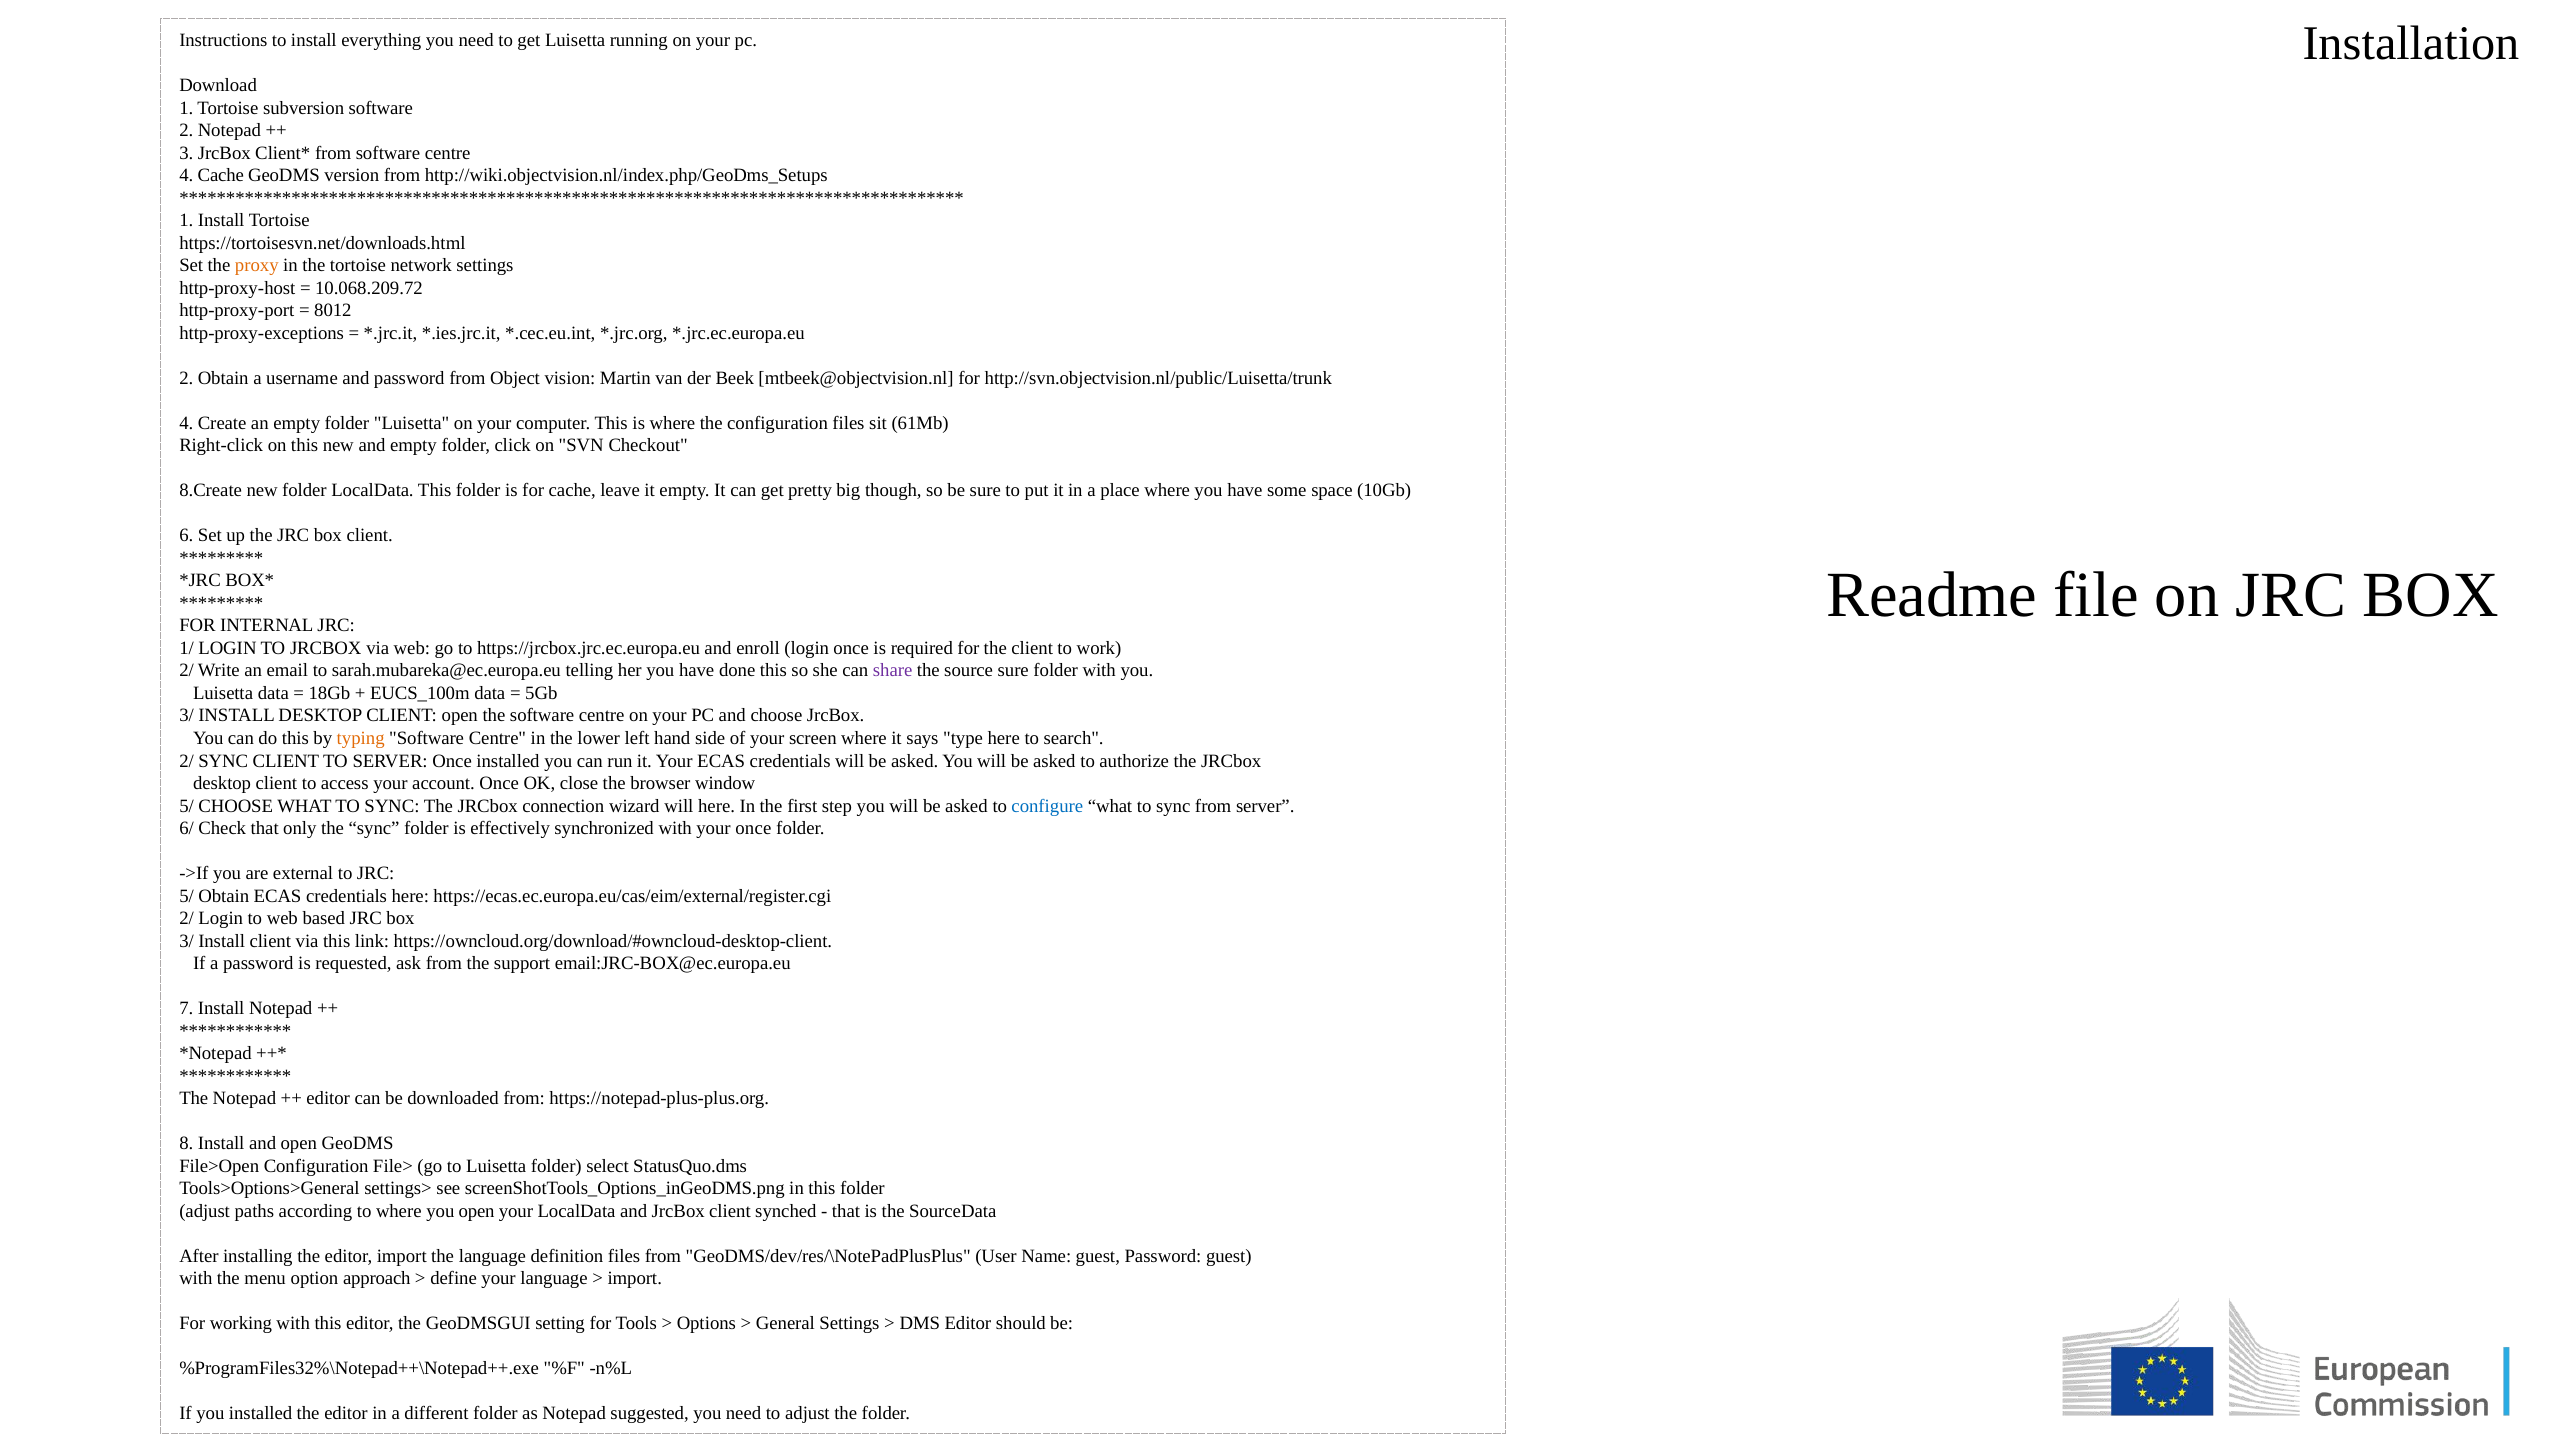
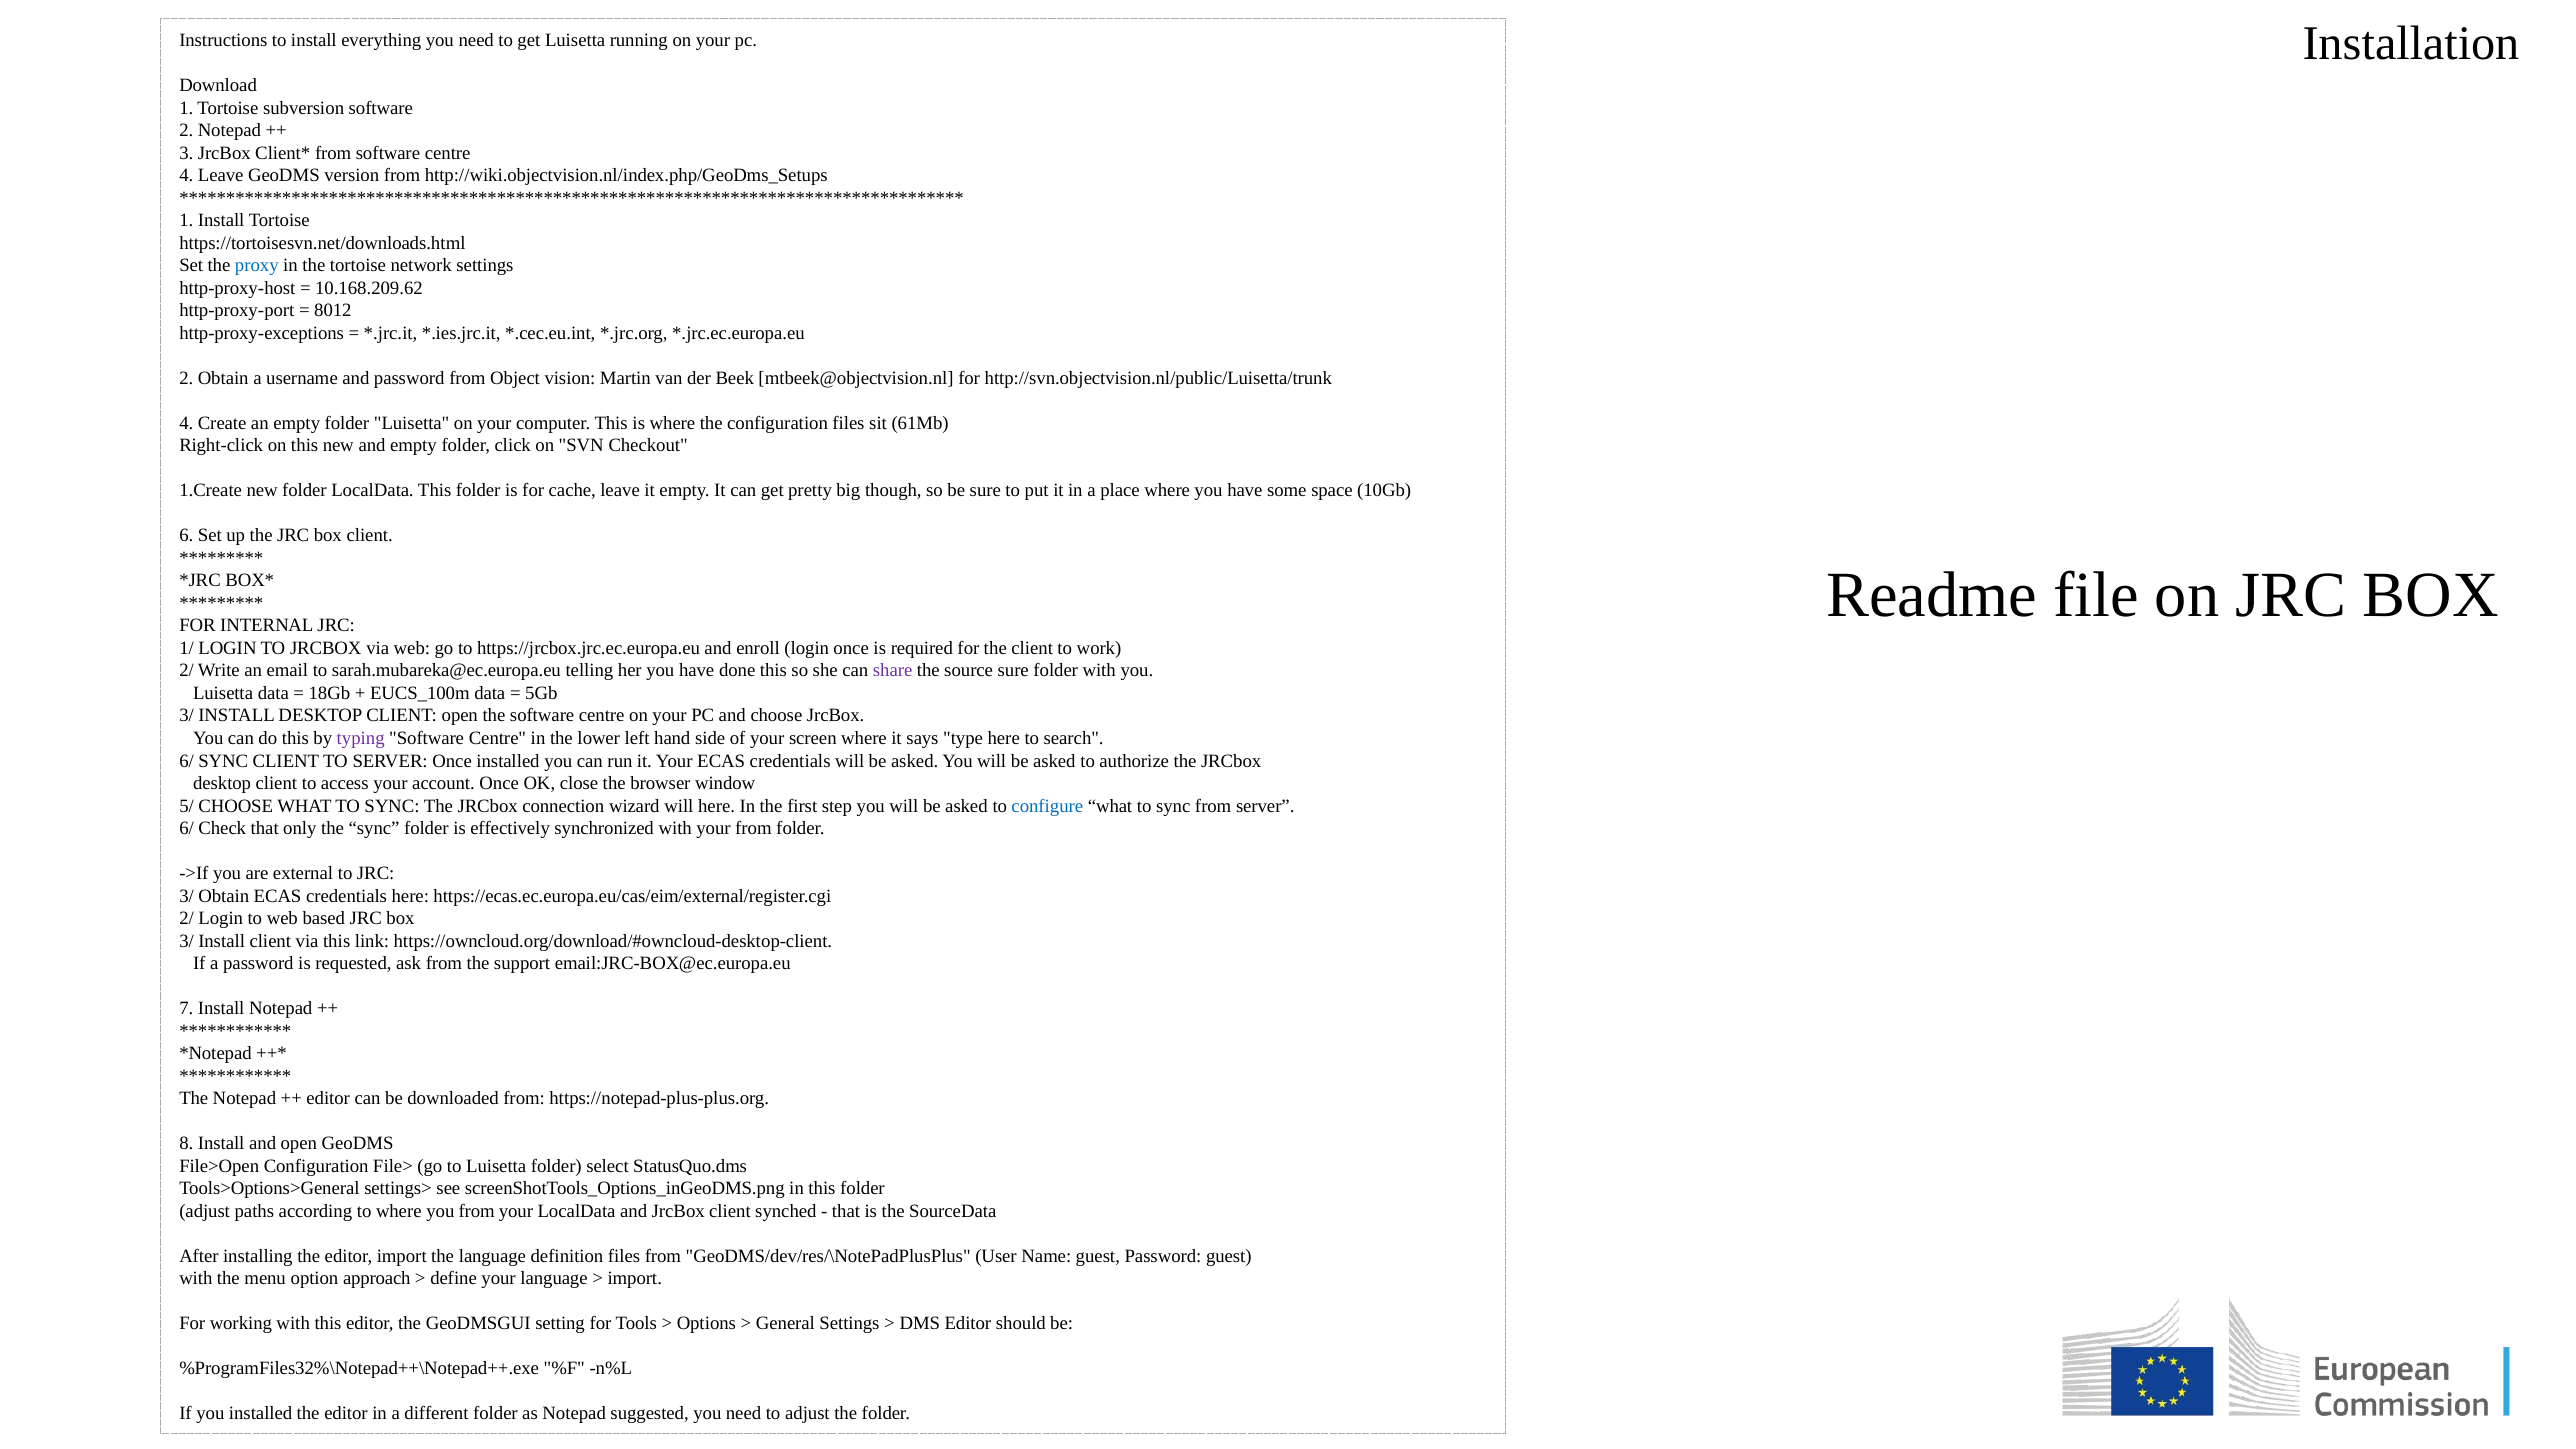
4 Cache: Cache -> Leave
proxy colour: orange -> blue
10.068.209.72: 10.068.209.72 -> 10.168.209.62
8.Create: 8.Create -> 1.Create
typing colour: orange -> purple
2/ at (187, 761): 2/ -> 6/
your once: once -> from
5/ at (187, 896): 5/ -> 3/
you open: open -> from
